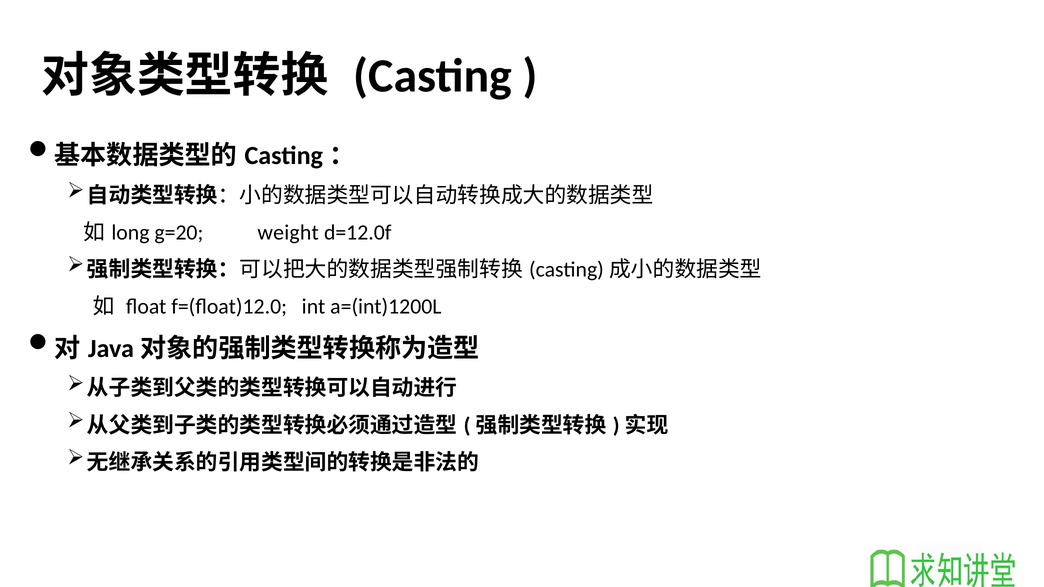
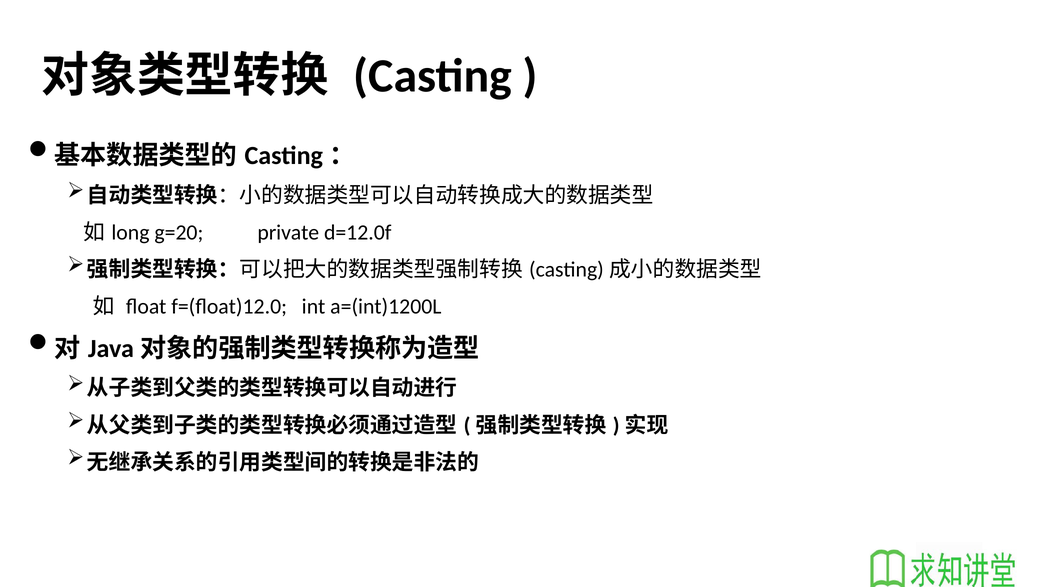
weight: weight -> private
